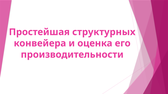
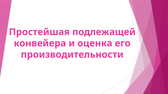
структурных: структурных -> подлежащей
